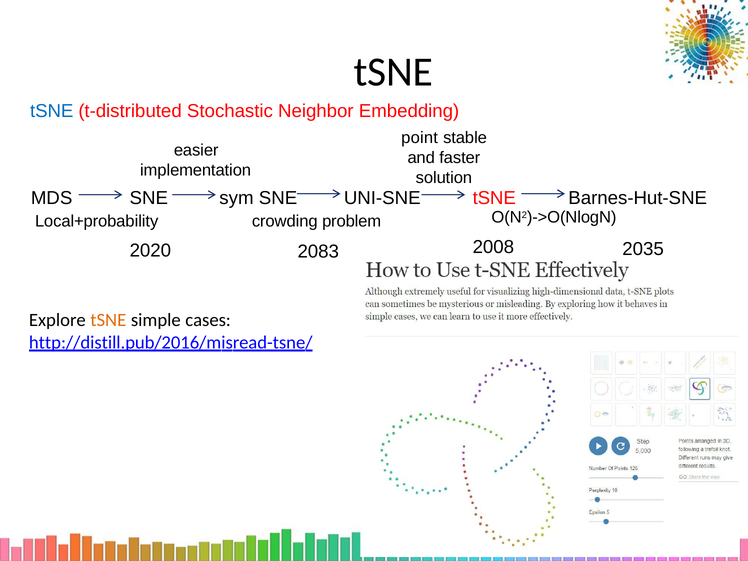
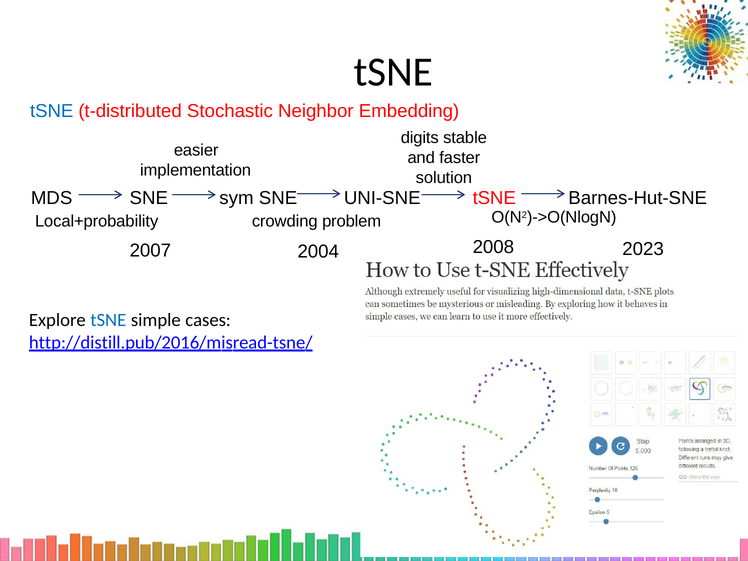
point: point -> digits
2035: 2035 -> 2023
2020: 2020 -> 2007
2083: 2083 -> 2004
tSNE at (108, 320) colour: orange -> blue
